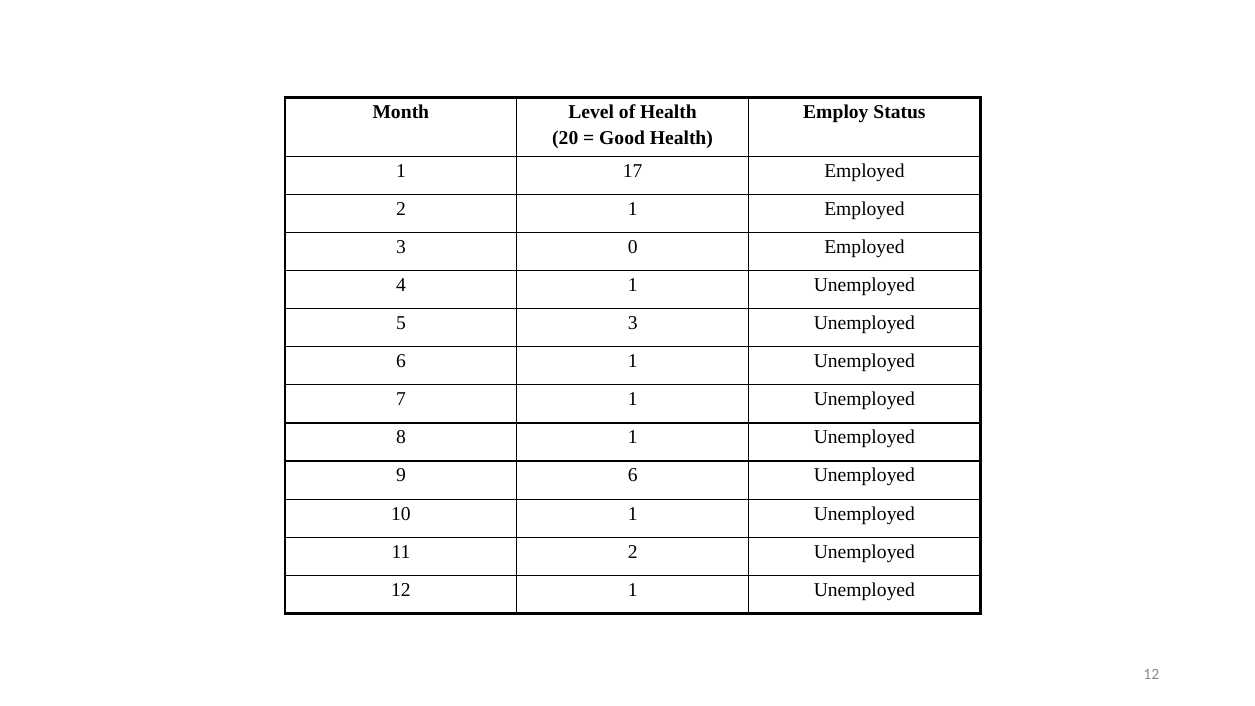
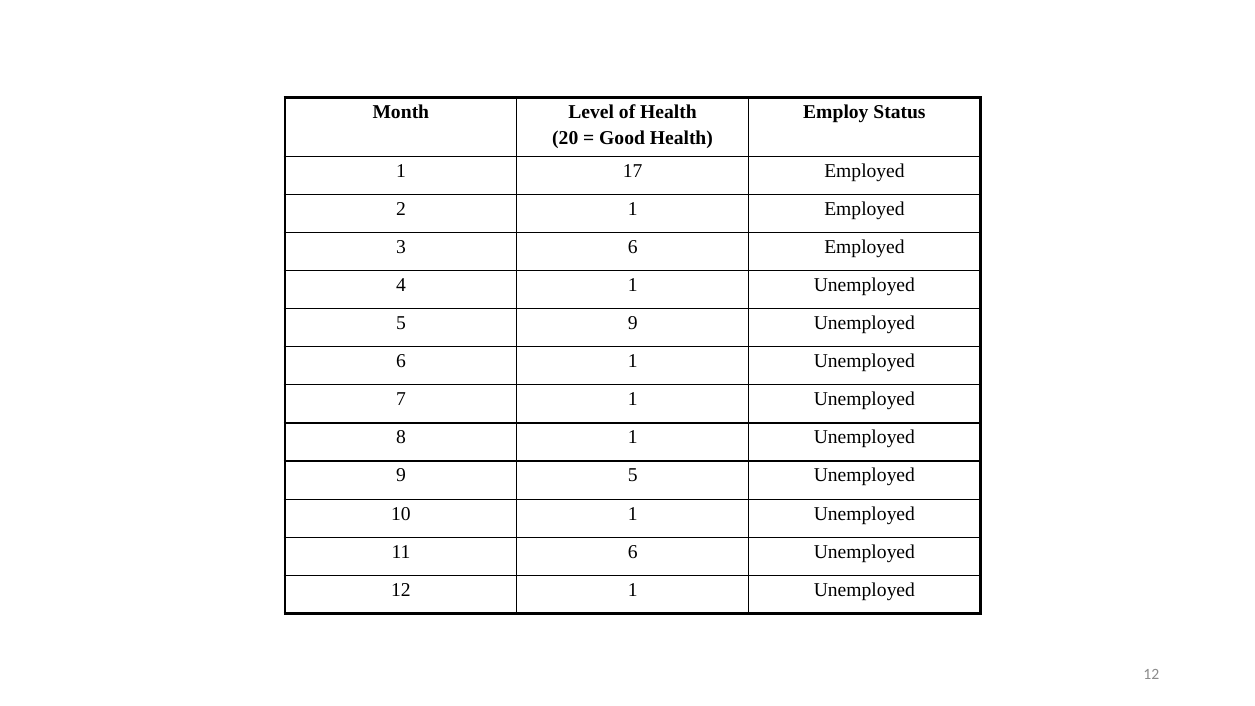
3 0: 0 -> 6
5 3: 3 -> 9
9 6: 6 -> 5
11 2: 2 -> 6
